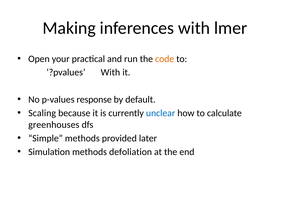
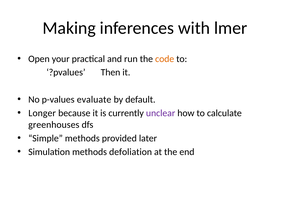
?pvalues With: With -> Then
response: response -> evaluate
Scaling: Scaling -> Longer
unclear colour: blue -> purple
